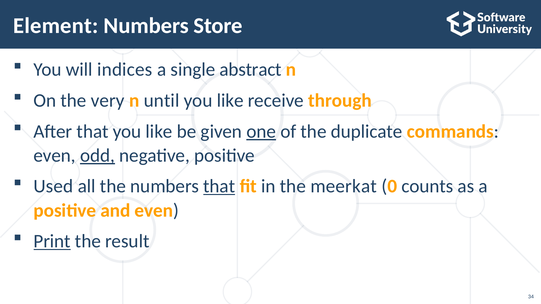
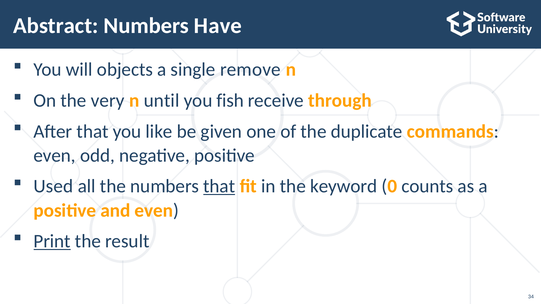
Element: Element -> Abstract
Store: Store -> Have
indices: indices -> objects
abstract: abstract -> remove
like at (230, 101): like -> fish
one underline: present -> none
odd underline: present -> none
meerkat: meerkat -> keyword
